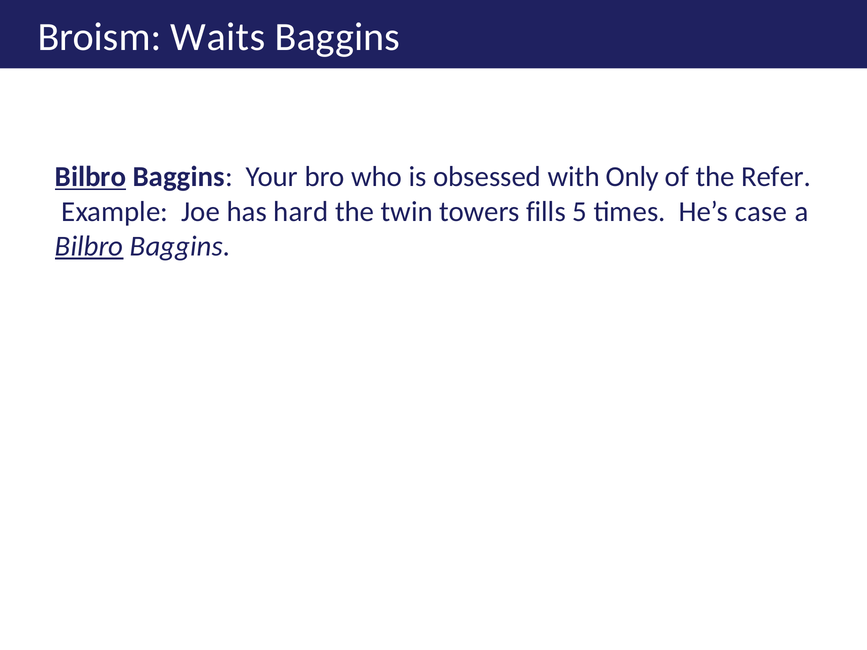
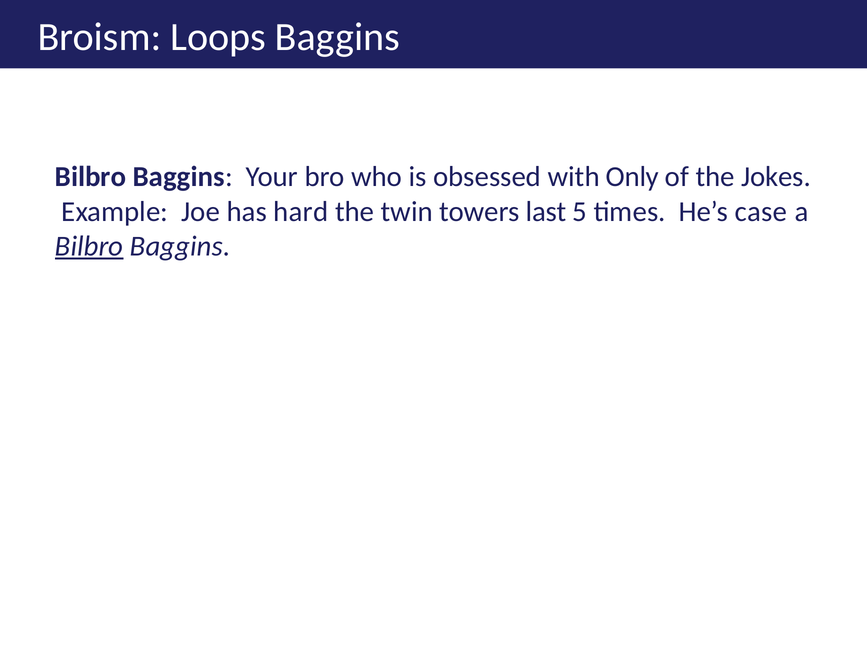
Waits: Waits -> Loops
Bilbro at (91, 177) underline: present -> none
Refer: Refer -> Jokes
fills: fills -> last
